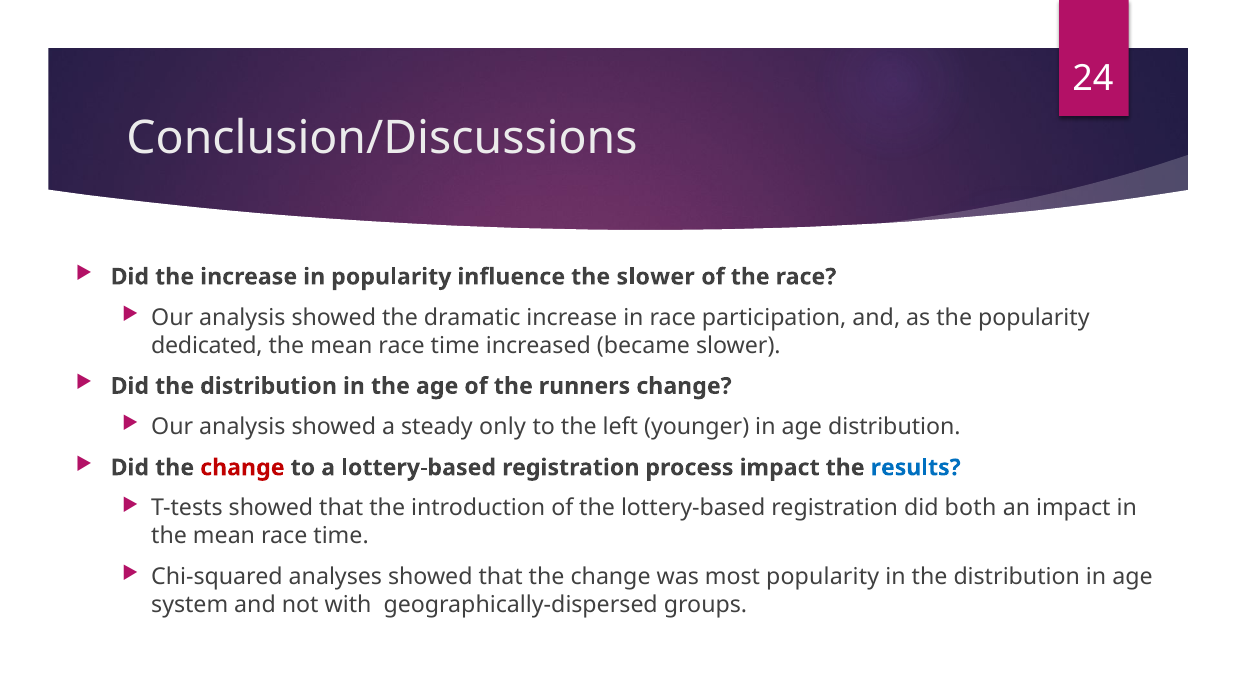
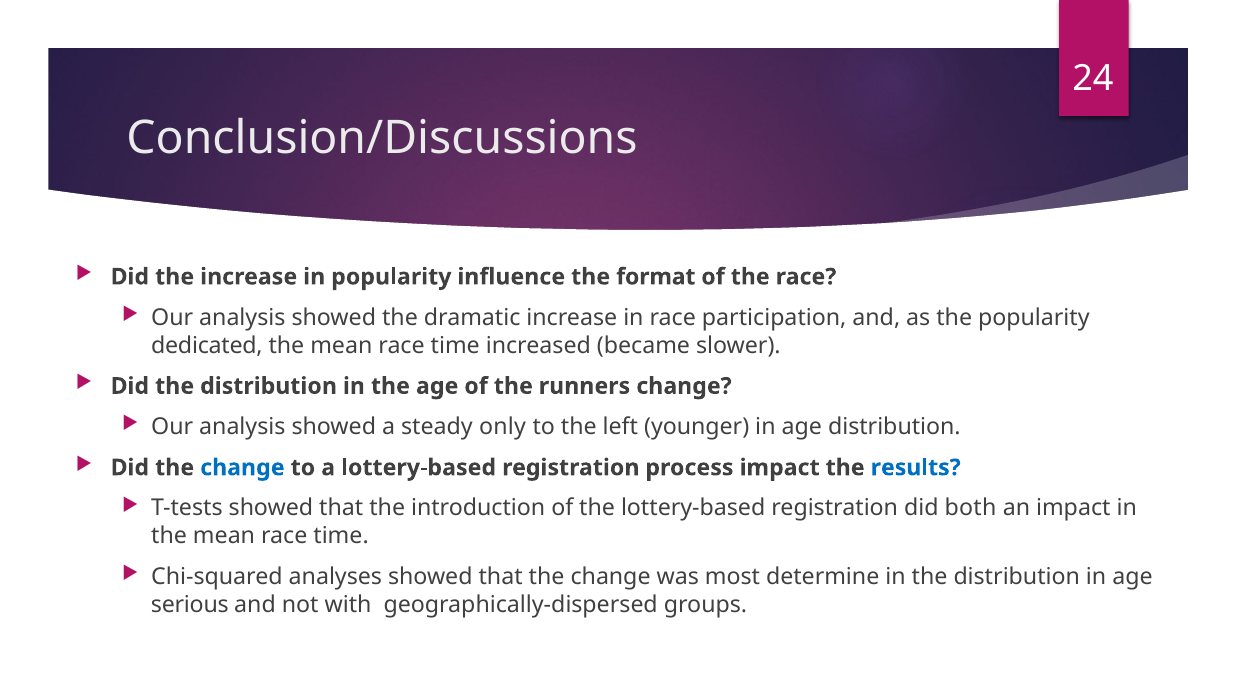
the slower: slower -> format
change at (242, 467) colour: red -> blue
most popularity: popularity -> determine
system: system -> serious
